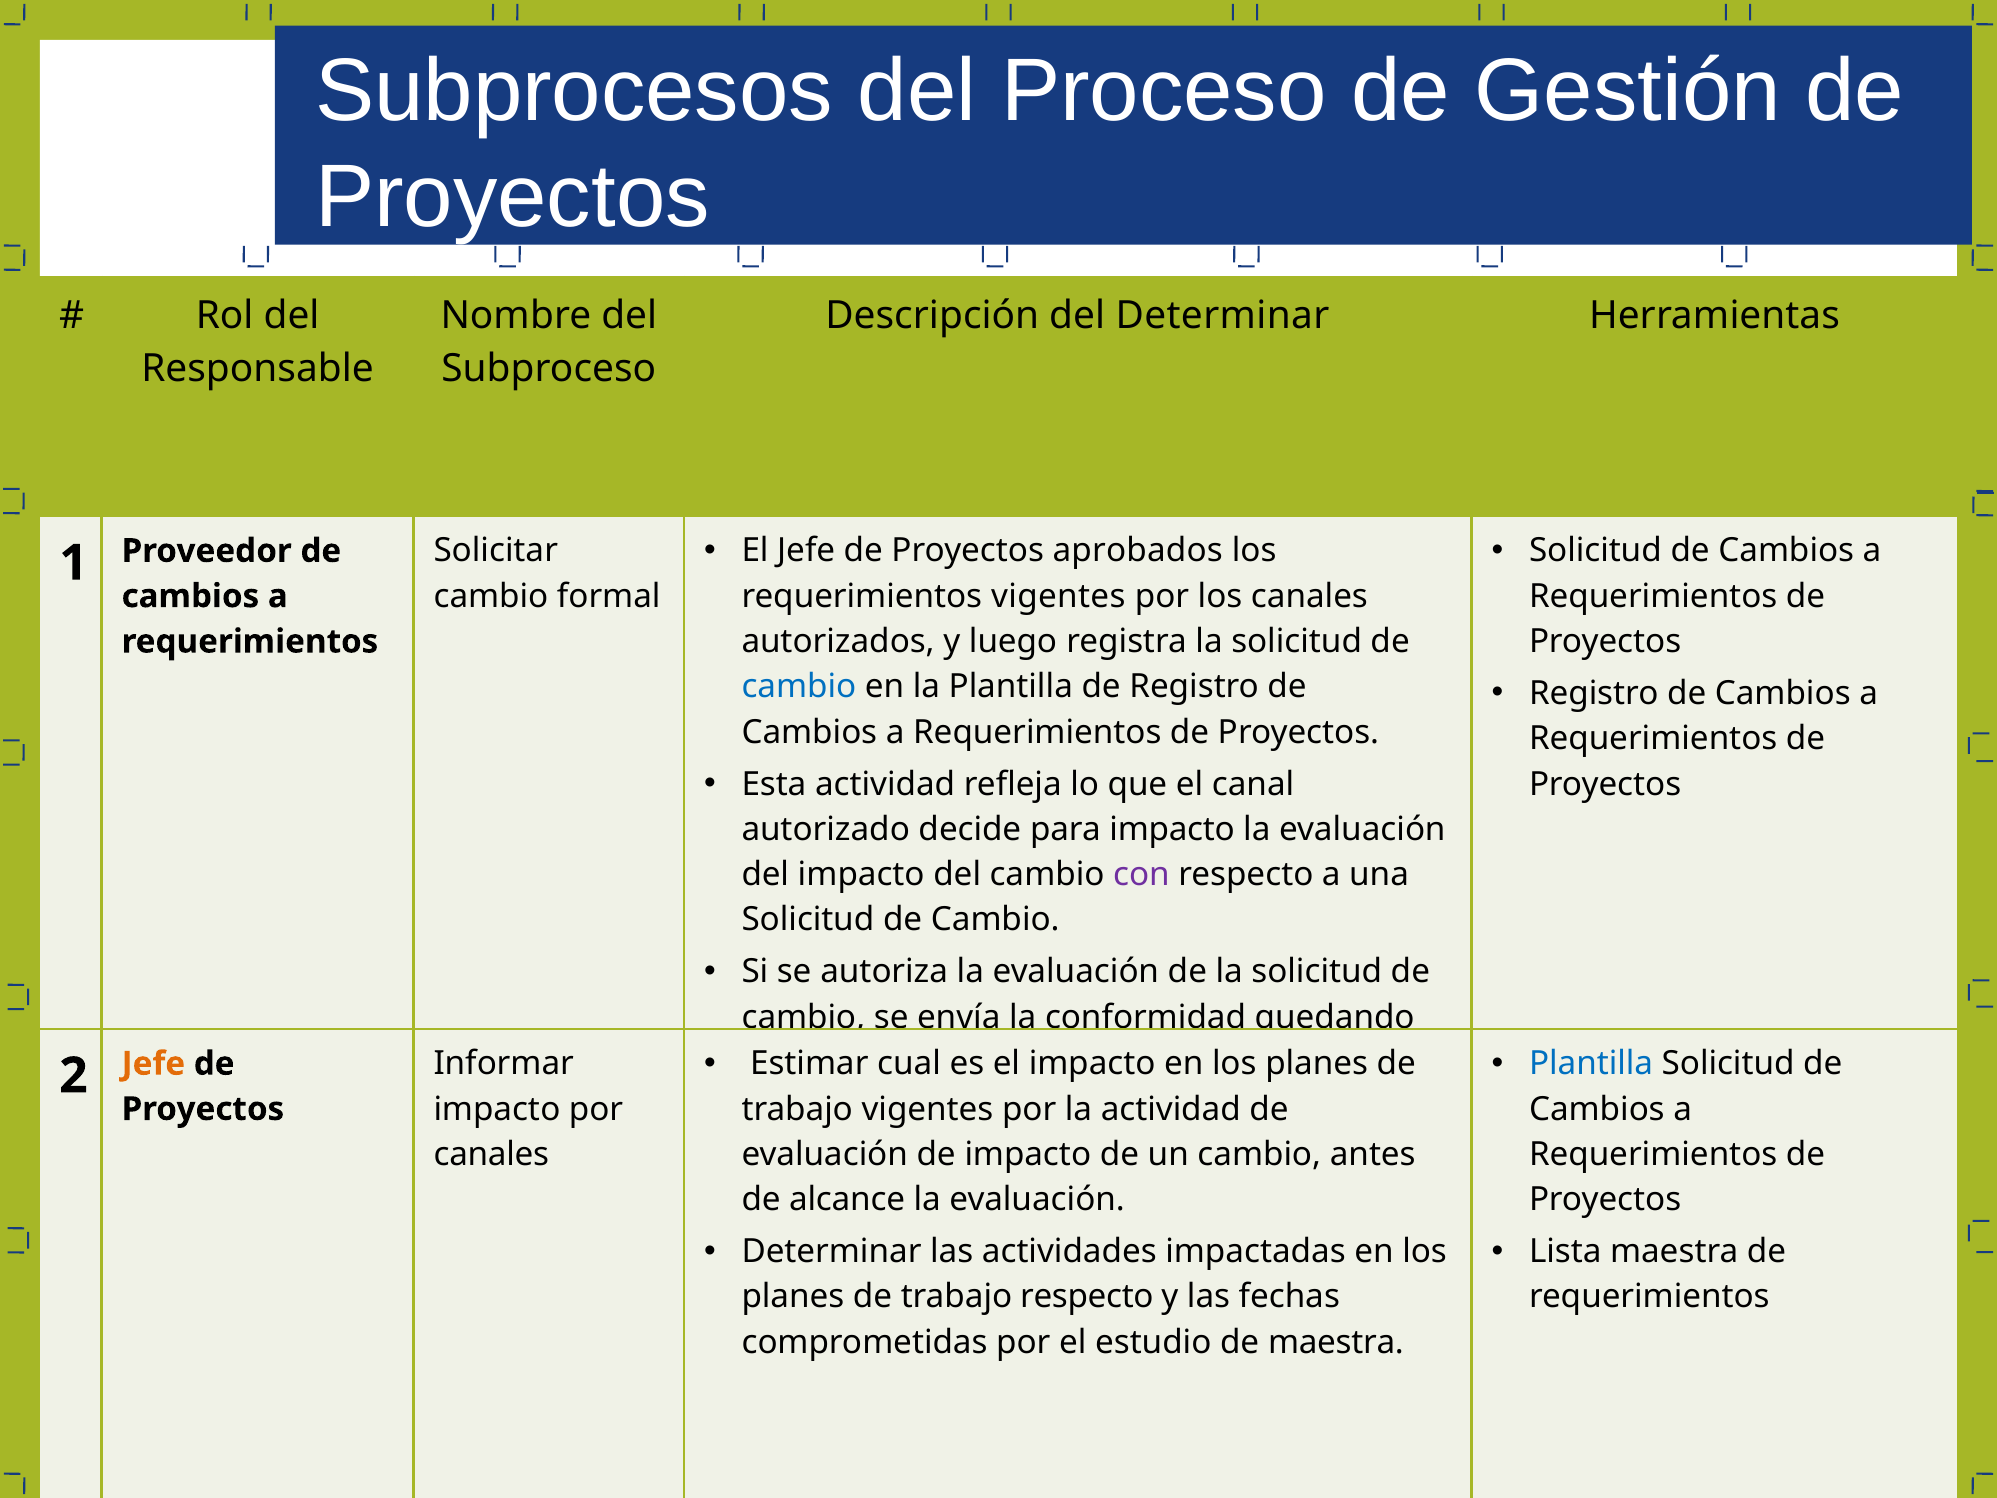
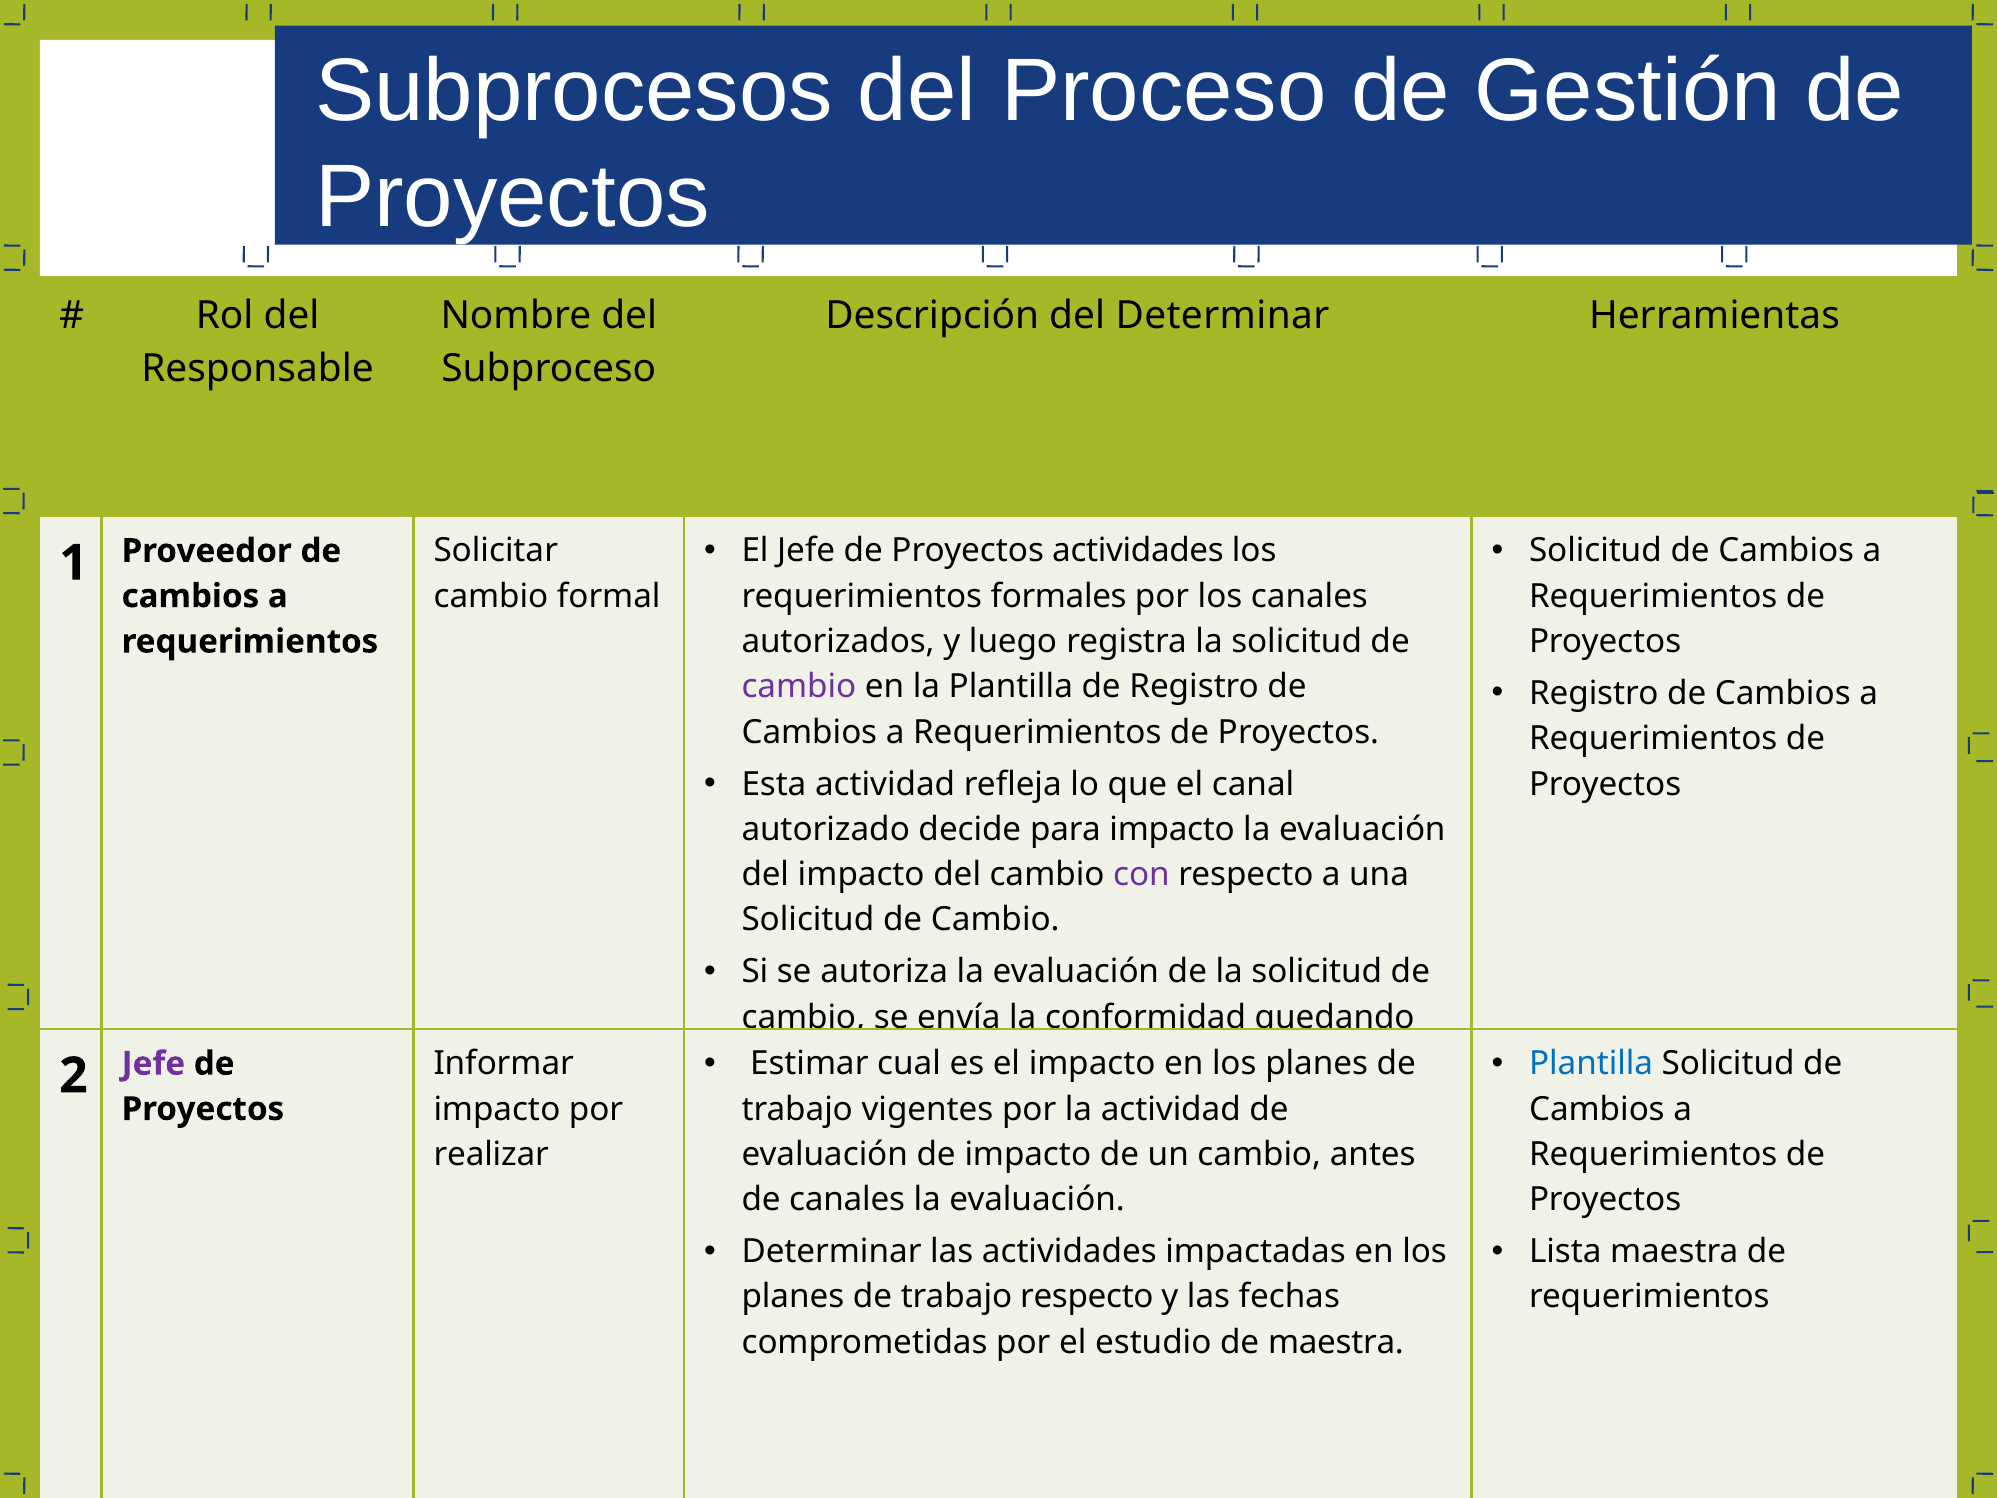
Proyectos aprobados: aprobados -> actividades
requerimientos vigentes: vigentes -> formales
cambio at (799, 687) colour: blue -> purple
Jefe at (153, 1064) colour: orange -> purple
canales at (491, 1154): canales -> realizar
de alcance: alcance -> canales
